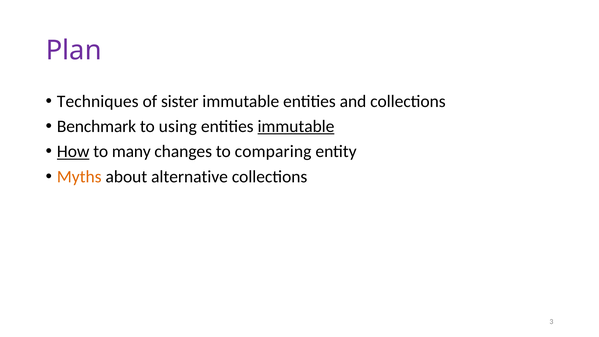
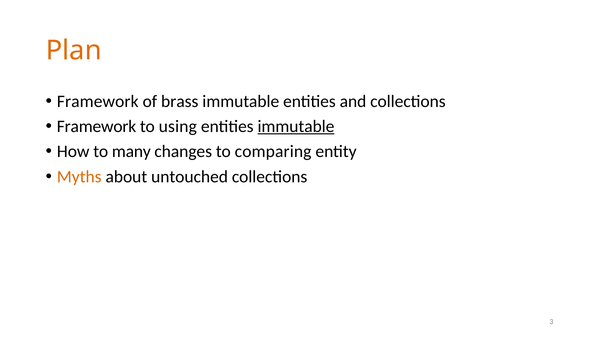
Plan colour: purple -> orange
Techniques at (98, 101): Techniques -> Framework
sister: sister -> brass
Benchmark at (96, 126): Benchmark -> Framework
How underline: present -> none
alternative: alternative -> untouched
